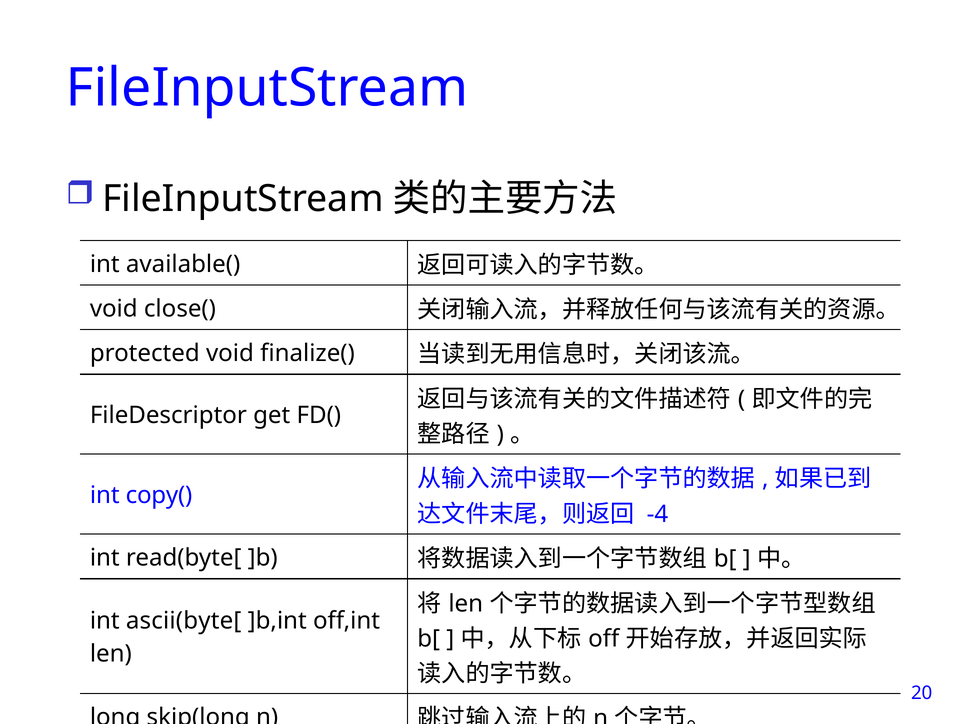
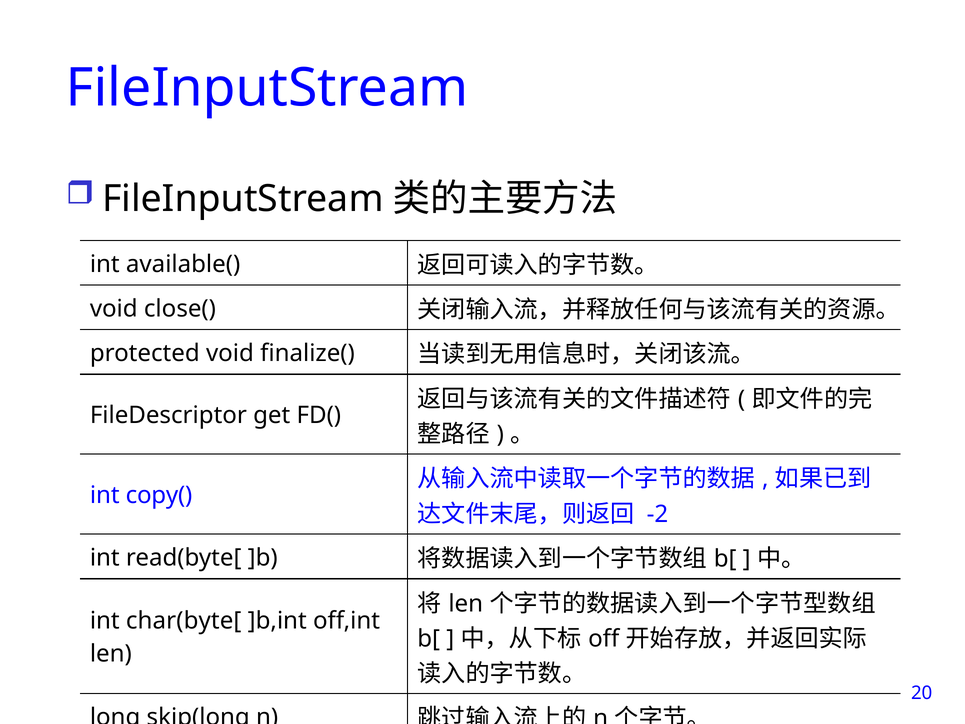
-4: -4 -> -2
ascii(byte[: ascii(byte[ -> char(byte[
